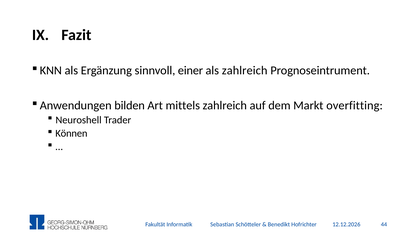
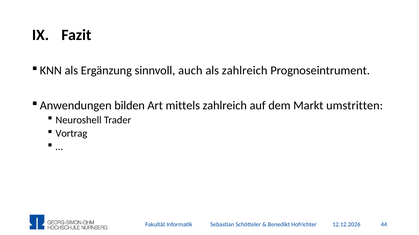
einer: einer -> auch
overfitting: overfitting -> umstritten
Können: Können -> Vortrag
